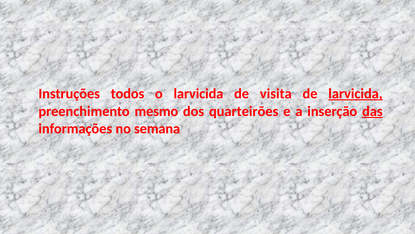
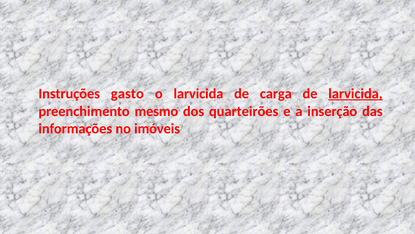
todos: todos -> gasto
visita: visita -> carga
das underline: present -> none
semana: semana -> imóveis
